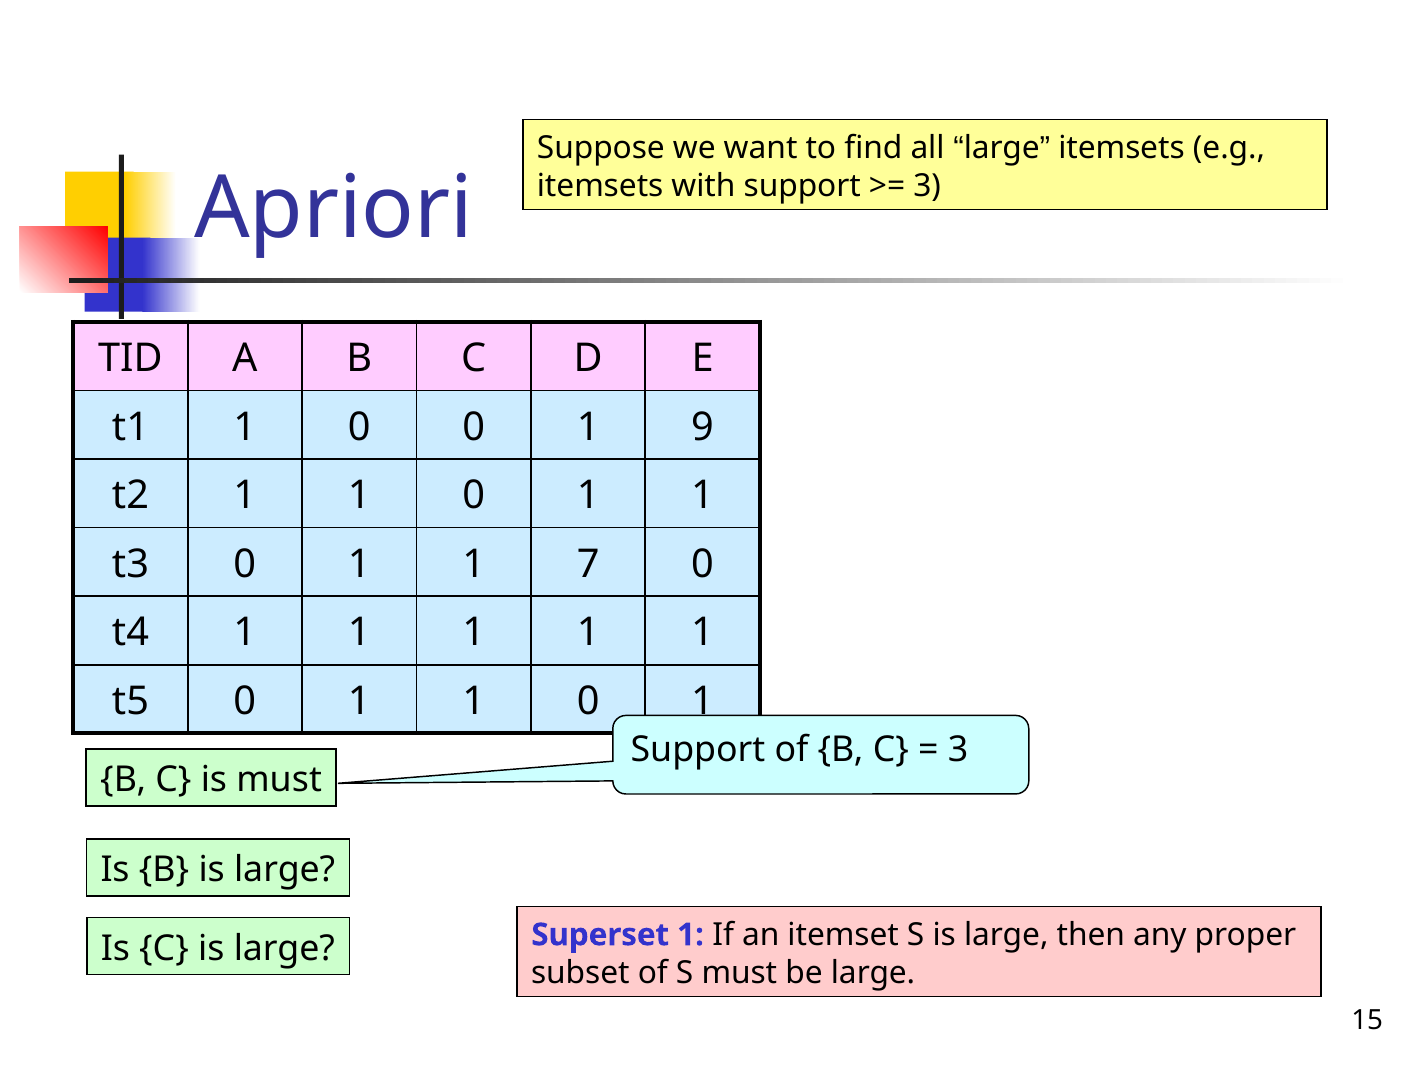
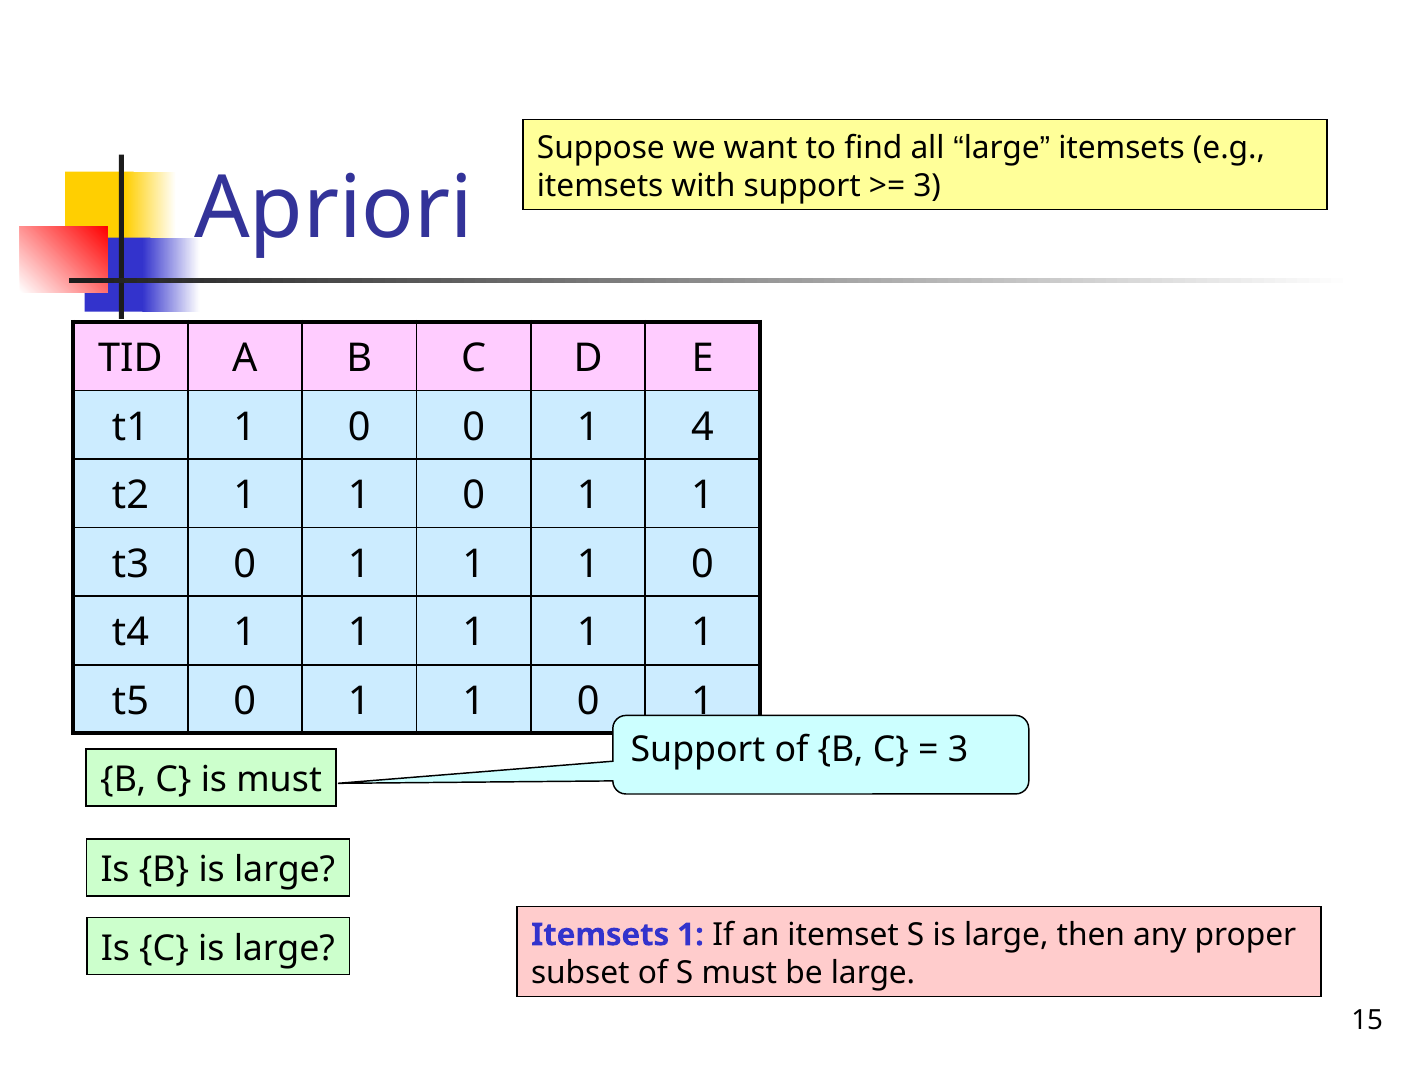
9: 9 -> 4
0 1 1 7: 7 -> 1
large Superset: Superset -> Itemsets
